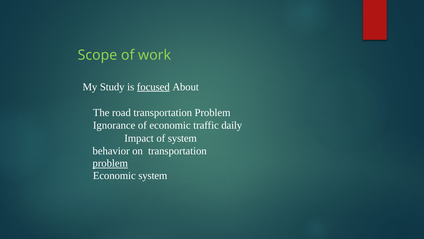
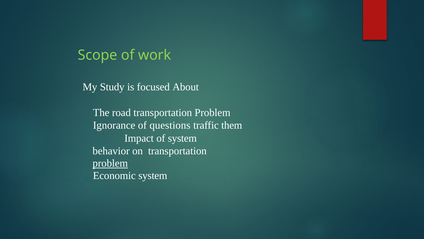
focused underline: present -> none
economic: economic -> questions
daily: daily -> them
